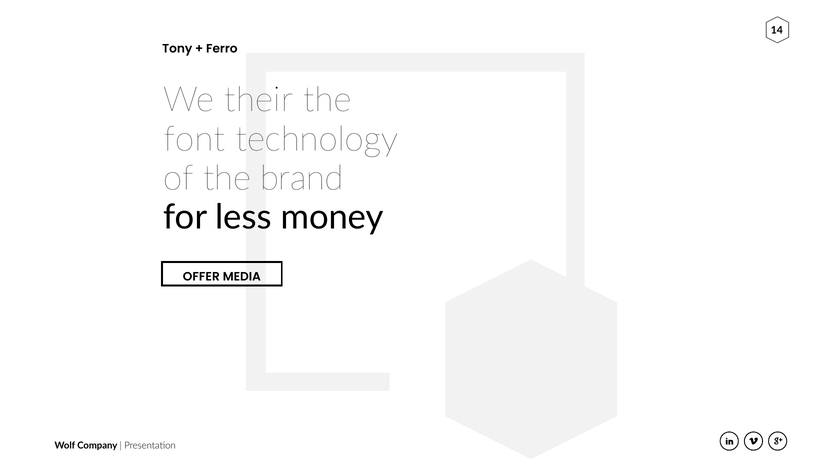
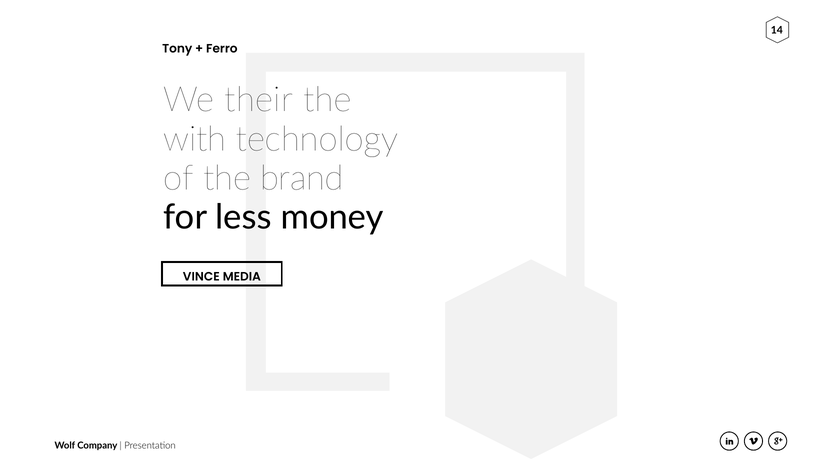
font: font -> with
OFFER: OFFER -> VINCE
